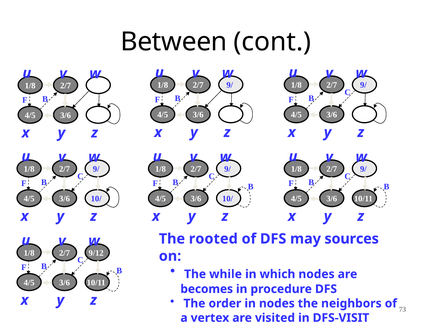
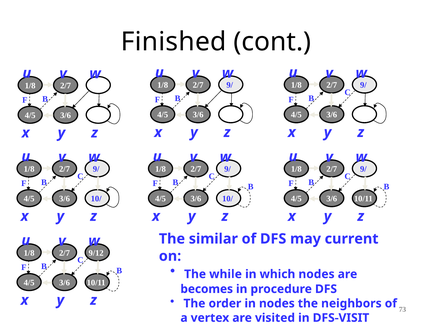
Between: Between -> Finished
rooted: rooted -> similar
sources: sources -> current
